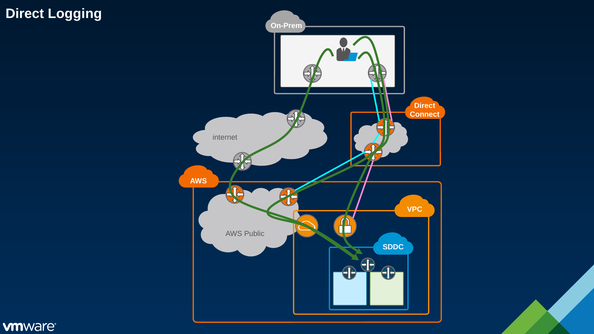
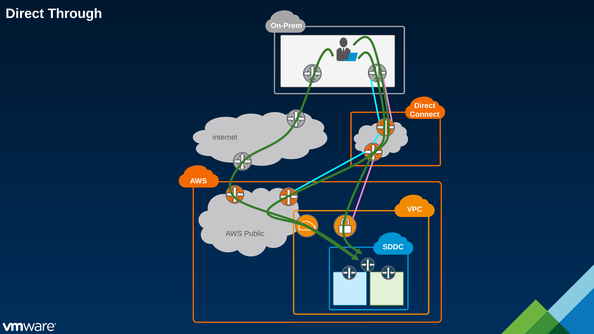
Logging: Logging -> Through
